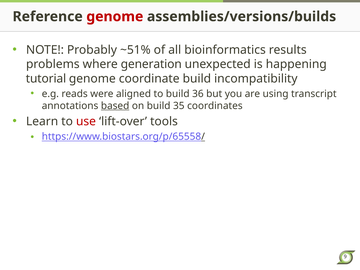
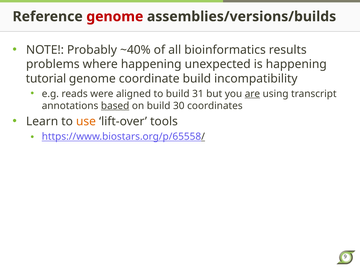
~51%: ~51% -> ~40%
where generation: generation -> happening
36: 36 -> 31
are underline: none -> present
35: 35 -> 30
use colour: red -> orange
